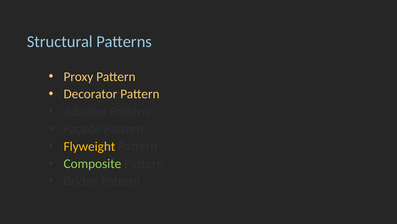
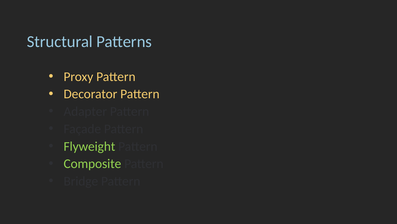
Flyweight colour: yellow -> light green
